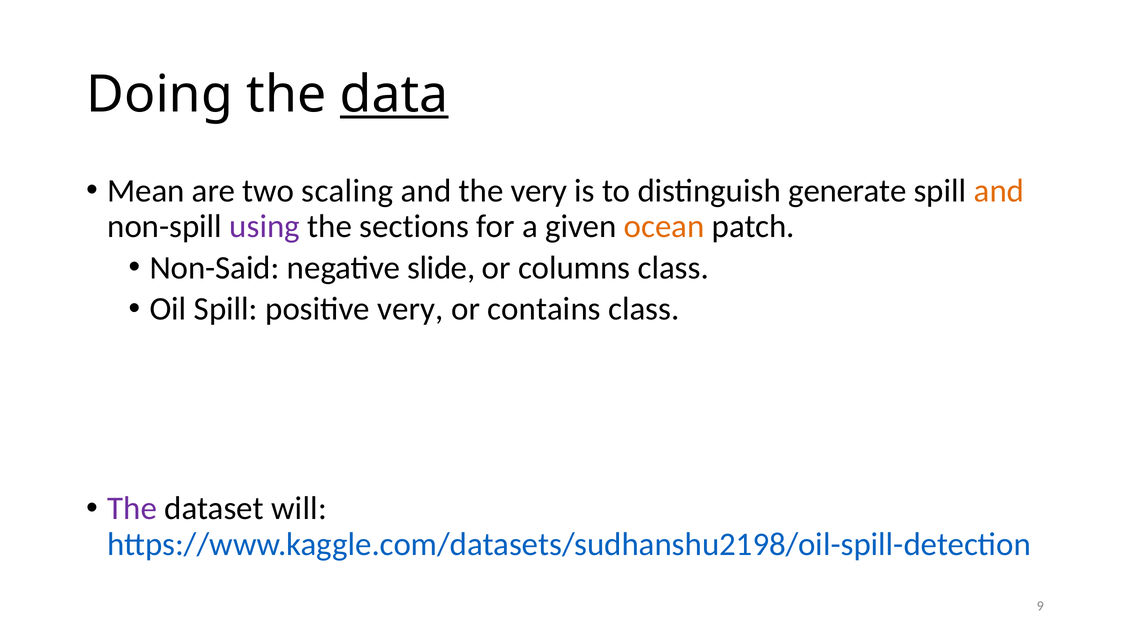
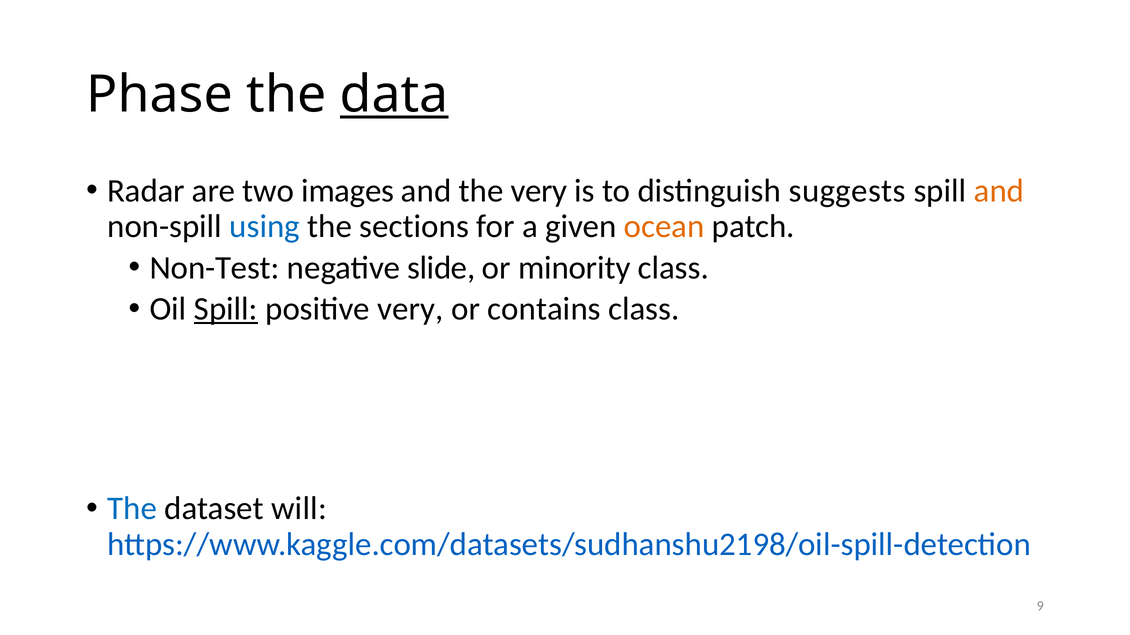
Doing: Doing -> Phase
Mean: Mean -> Radar
scaling: scaling -> images
generate: generate -> suggests
using colour: purple -> blue
Non-Said: Non-Said -> Non-Test
columns: columns -> minority
Spill at (226, 309) underline: none -> present
The at (132, 509) colour: purple -> blue
